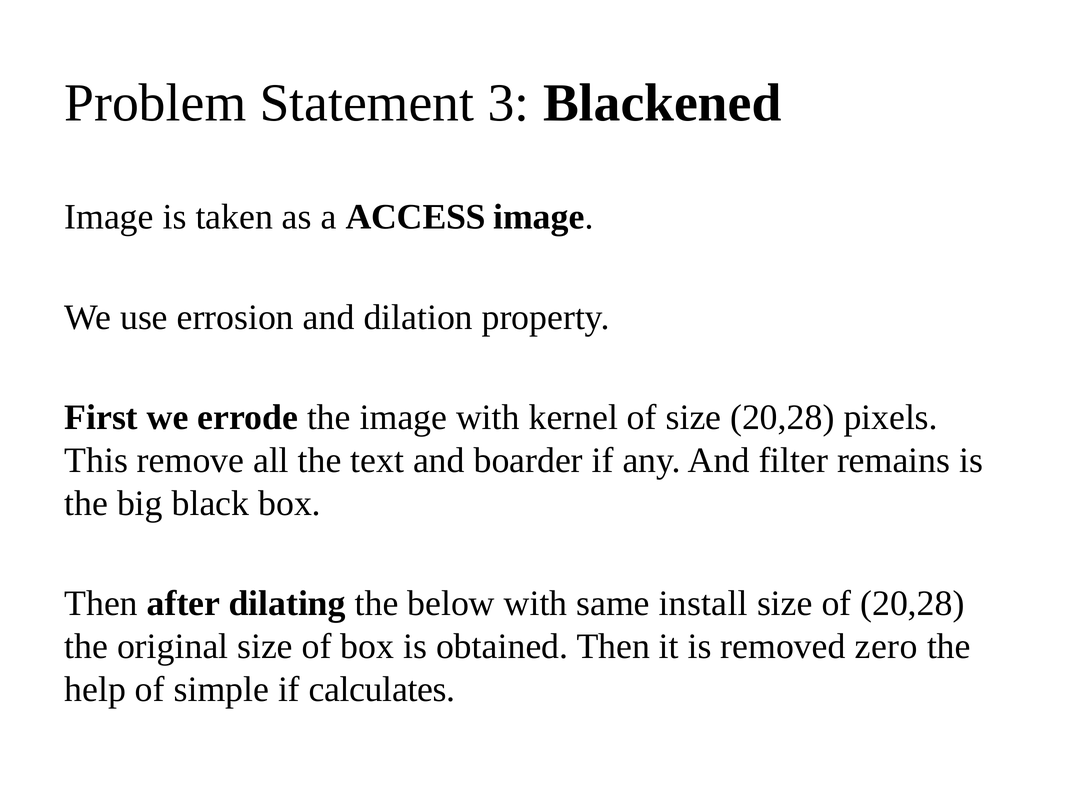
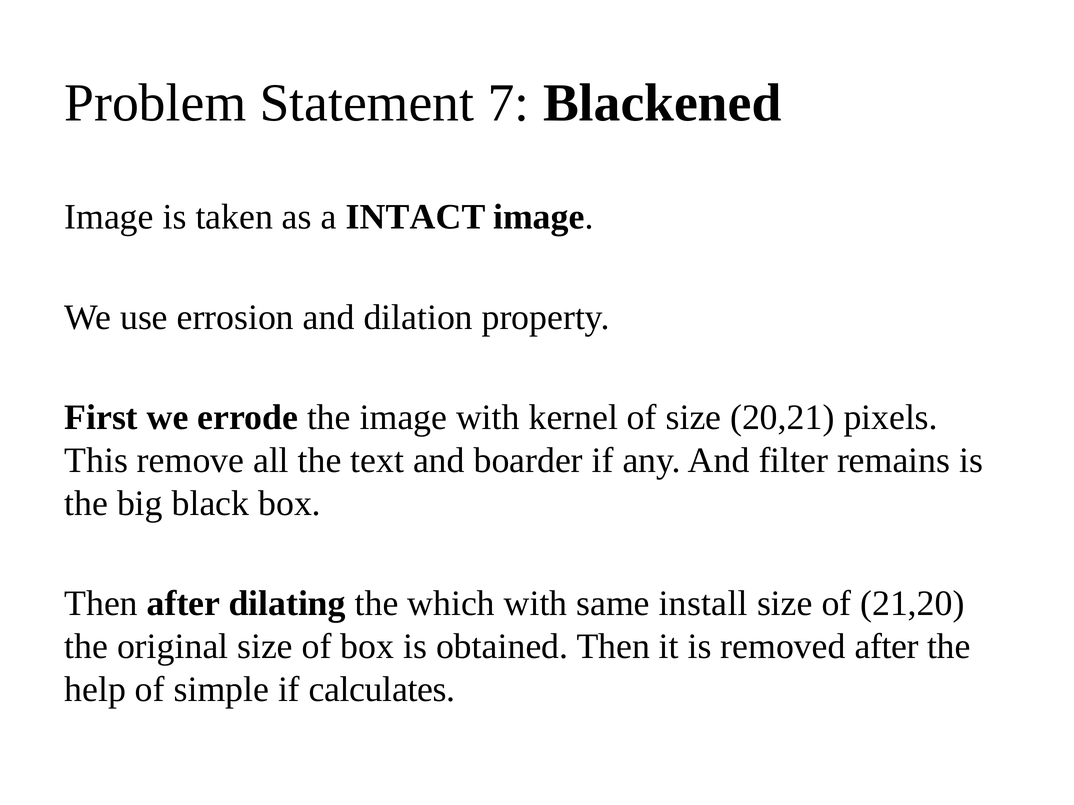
3: 3 -> 7
ACCESS: ACCESS -> INTACT
size 20,28: 20,28 -> 20,21
below: below -> which
of 20,28: 20,28 -> 21,20
removed zero: zero -> after
